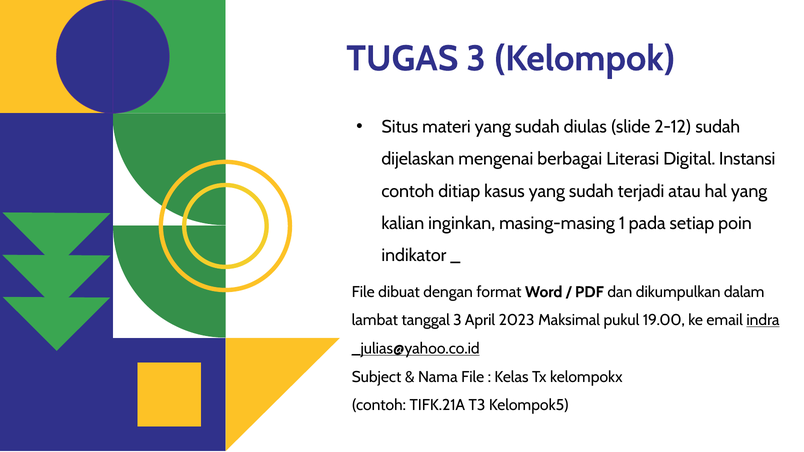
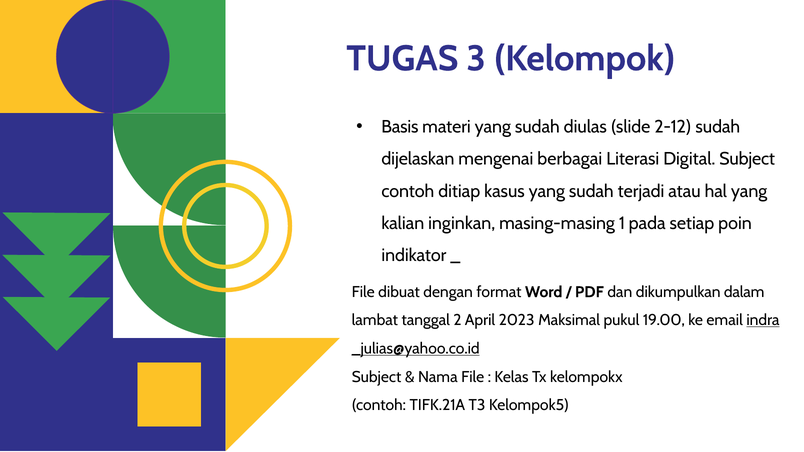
Situs: Situs -> Basis
Digital Instansi: Instansi -> Subject
tanggal 3: 3 -> 2
